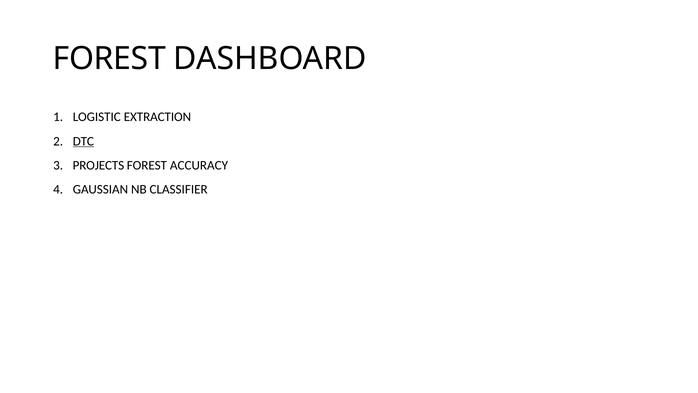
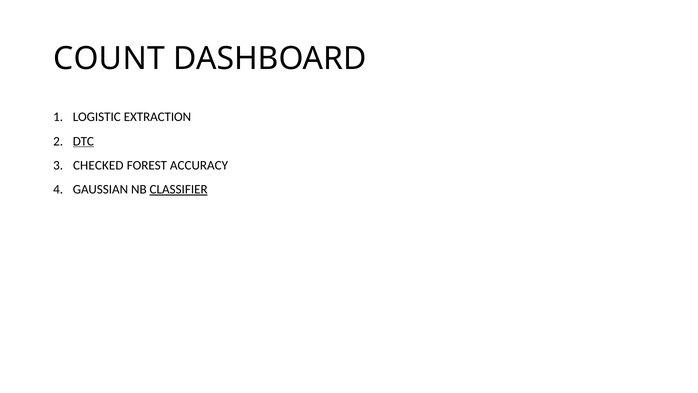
FOREST at (109, 59): FOREST -> COUNT
PROJECTS: PROJECTS -> CHECKED
CLASSIFIER underline: none -> present
